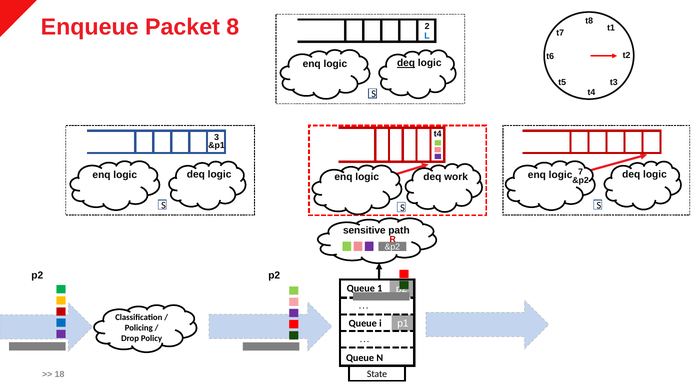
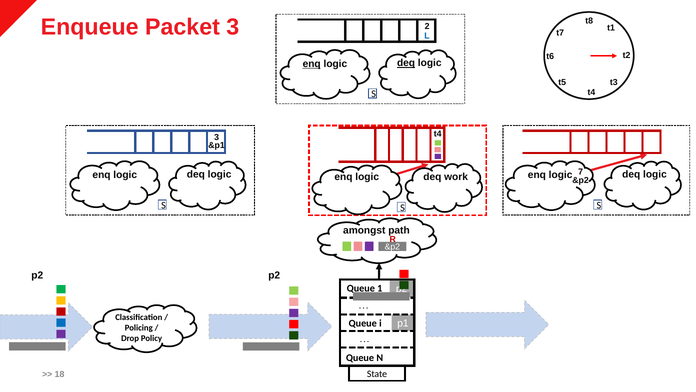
Packet 8: 8 -> 3
enq at (312, 64) underline: none -> present
sensitive: sensitive -> amongst
